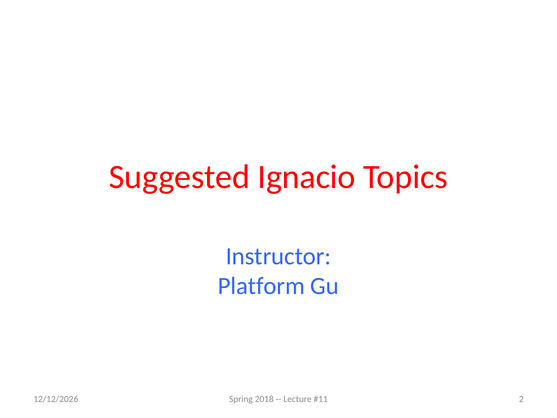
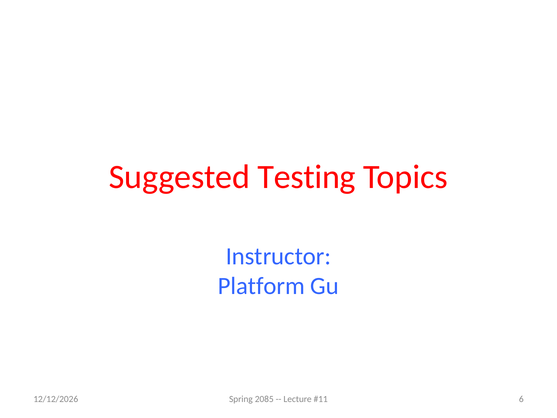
Ignacio: Ignacio -> Testing
2018: 2018 -> 2085
2: 2 -> 6
